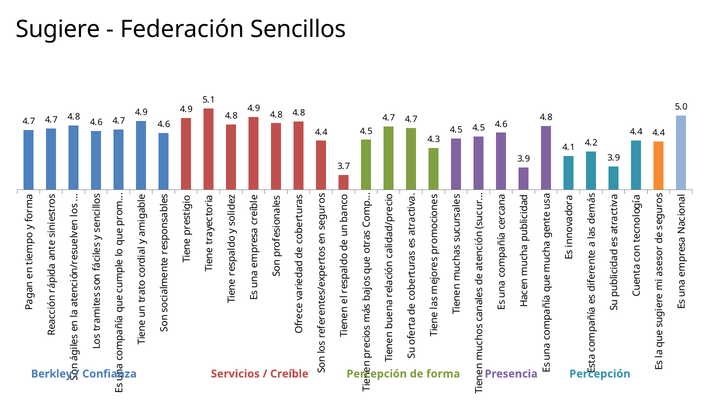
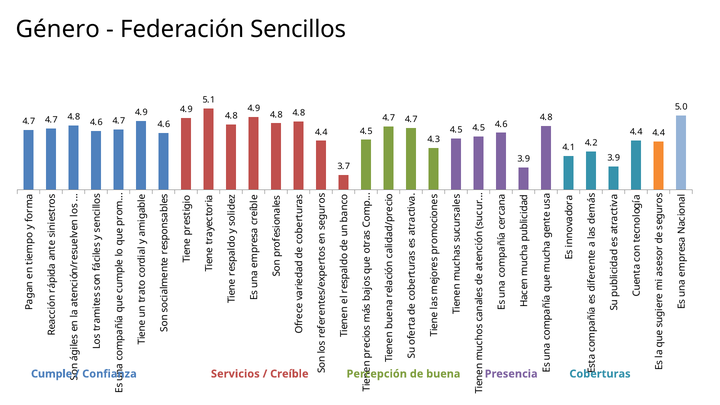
Sugiere: Sugiere -> Género
Berkley: Berkley -> Cumple
forma: forma -> buena
Presencia Percepción: Percepción -> Coberturas
